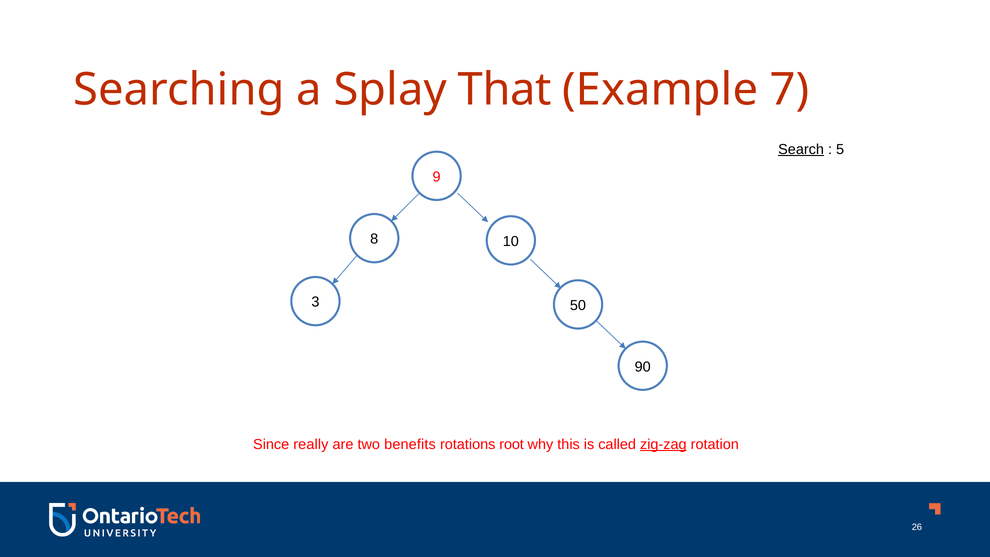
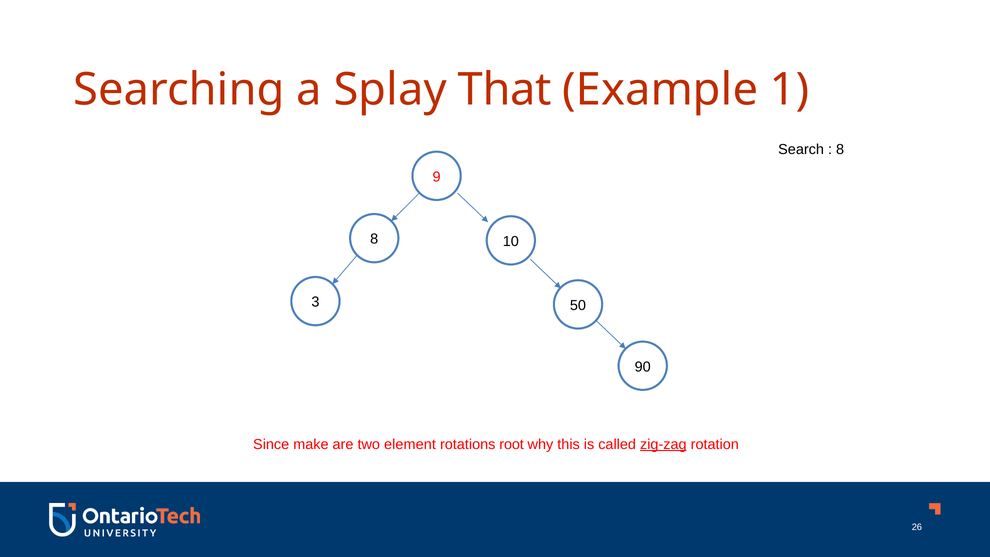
7: 7 -> 1
Search underline: present -> none
5 at (840, 149): 5 -> 8
really: really -> make
benefits: benefits -> element
